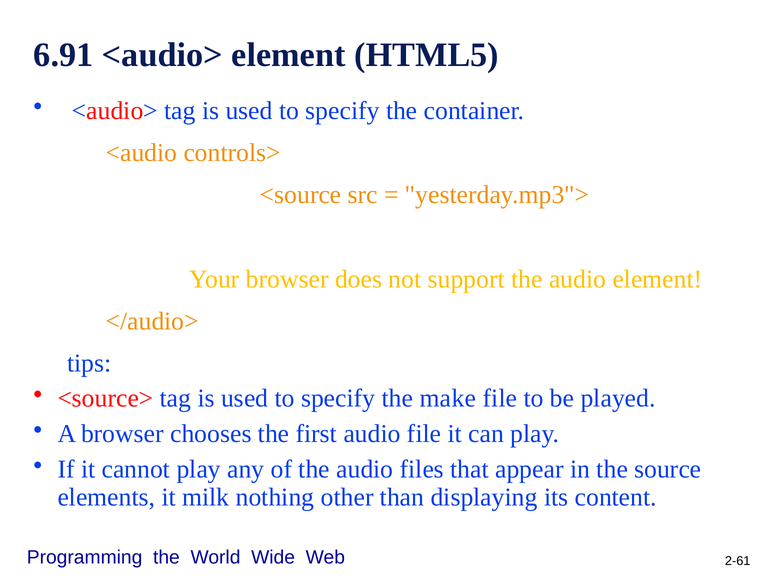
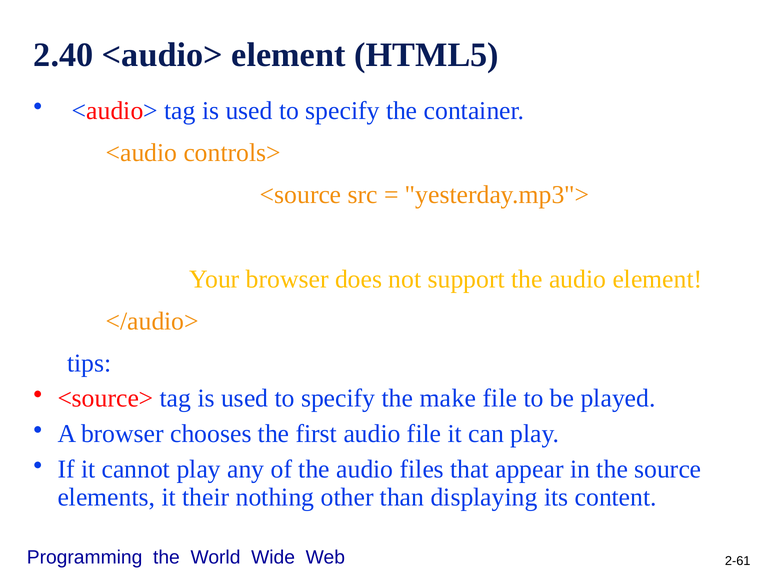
6.91: 6.91 -> 2.40
milk: milk -> their
